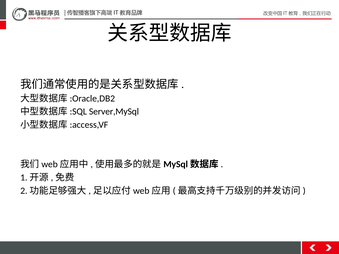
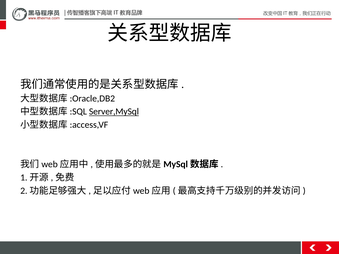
Server,MySql underline: none -> present
